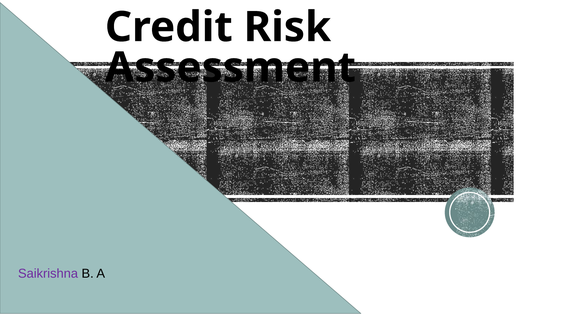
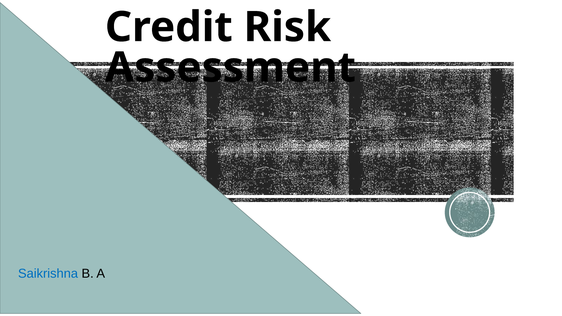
Saikrishna colour: purple -> blue
